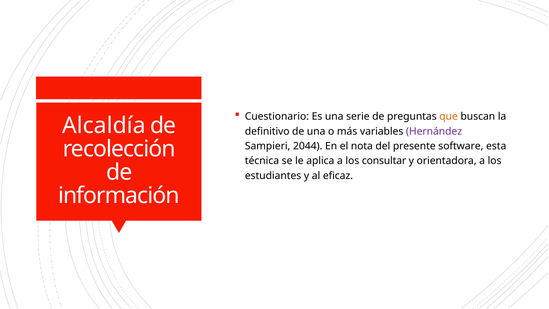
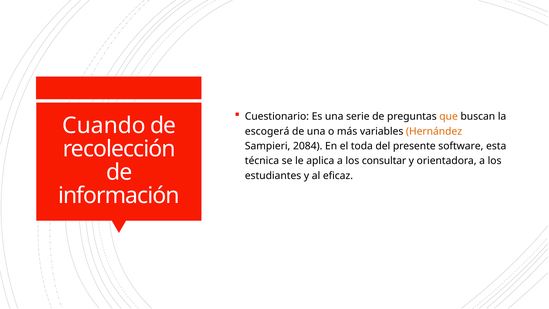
Alcaldía: Alcaldía -> Cuando
definitivo: definitivo -> escogerá
Hernández colour: purple -> orange
2044: 2044 -> 2084
nota: nota -> toda
